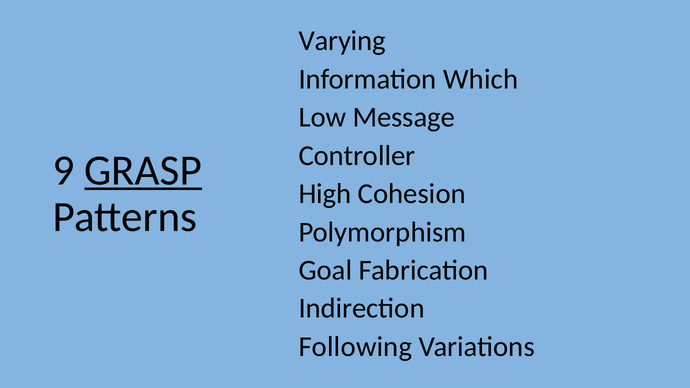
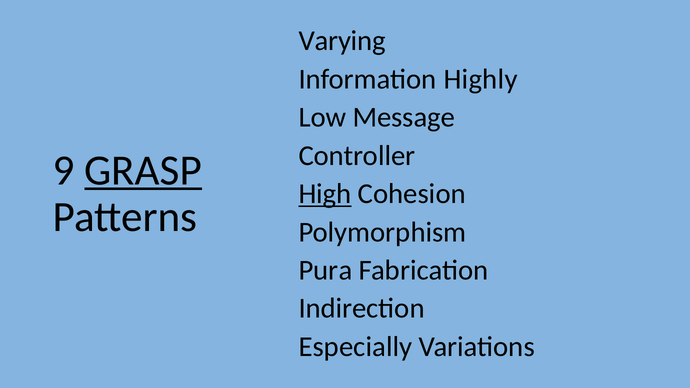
Which: Which -> Highly
High underline: none -> present
Goal: Goal -> Pura
Following: Following -> Especially
